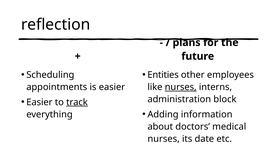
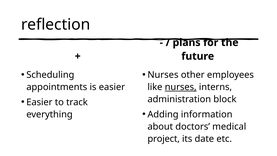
Entities at (163, 75): Entities -> Nurses
track underline: present -> none
nurses at (164, 139): nurses -> project
